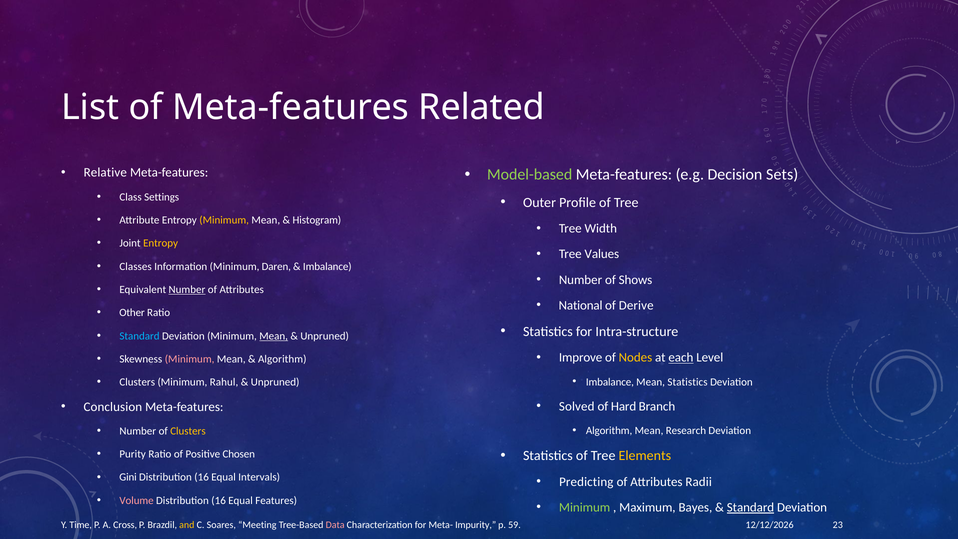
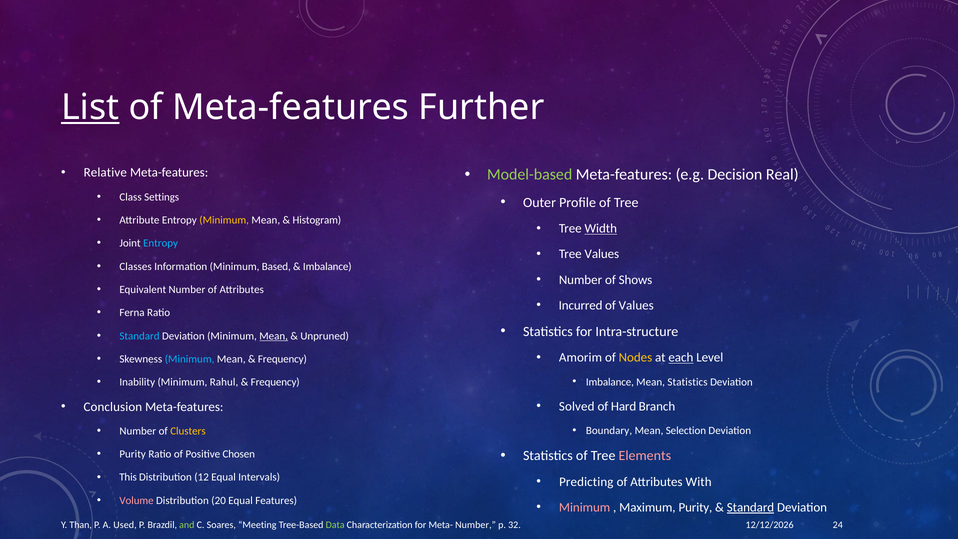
List underline: none -> present
Related: Related -> Further
Sets: Sets -> Real
Width underline: none -> present
Entropy at (161, 243) colour: yellow -> light blue
Daren: Daren -> Based
Number at (187, 290) underline: present -> none
National: National -> Incurred
of Derive: Derive -> Values
Other: Other -> Ferna
Improve: Improve -> Amorim
Minimum at (190, 359) colour: pink -> light blue
Algorithm at (282, 359): Algorithm -> Frequency
Clusters at (137, 382): Clusters -> Inability
Unpruned at (275, 382): Unpruned -> Frequency
Algorithm at (609, 431): Algorithm -> Boundary
Research: Research -> Selection
Elements colour: yellow -> pink
Gini: Gini -> This
16 at (202, 477): 16 -> 12
Radii: Radii -> With
16 at (219, 500): 16 -> 20
Minimum at (585, 507) colour: light green -> pink
Maximum Bayes: Bayes -> Purity
23: 23 -> 24
Time: Time -> Than
Cross: Cross -> Used
and colour: yellow -> light green
Data colour: pink -> light green
Meta- Impurity: Impurity -> Number
59: 59 -> 32
